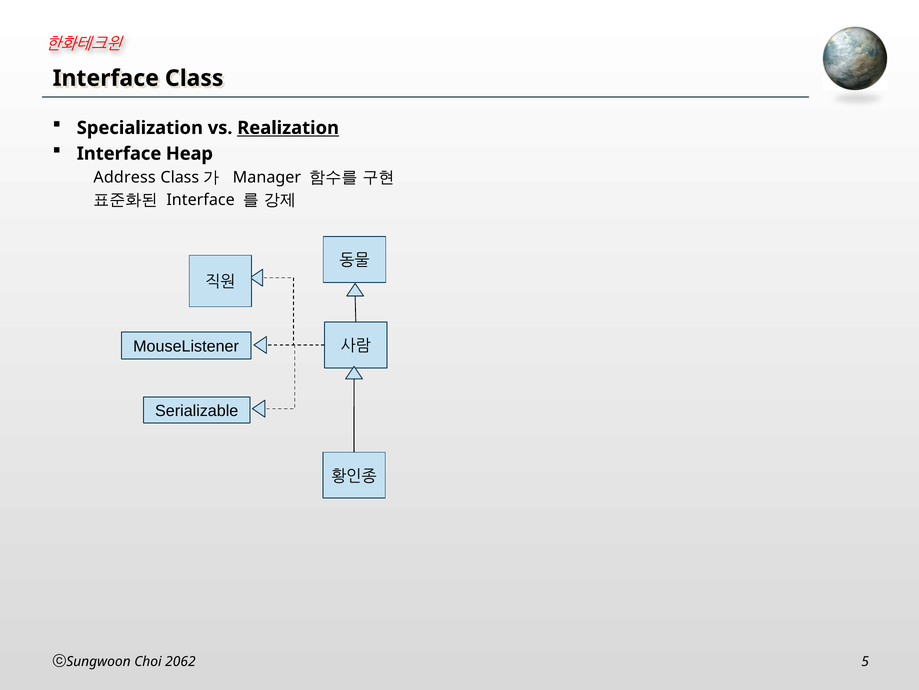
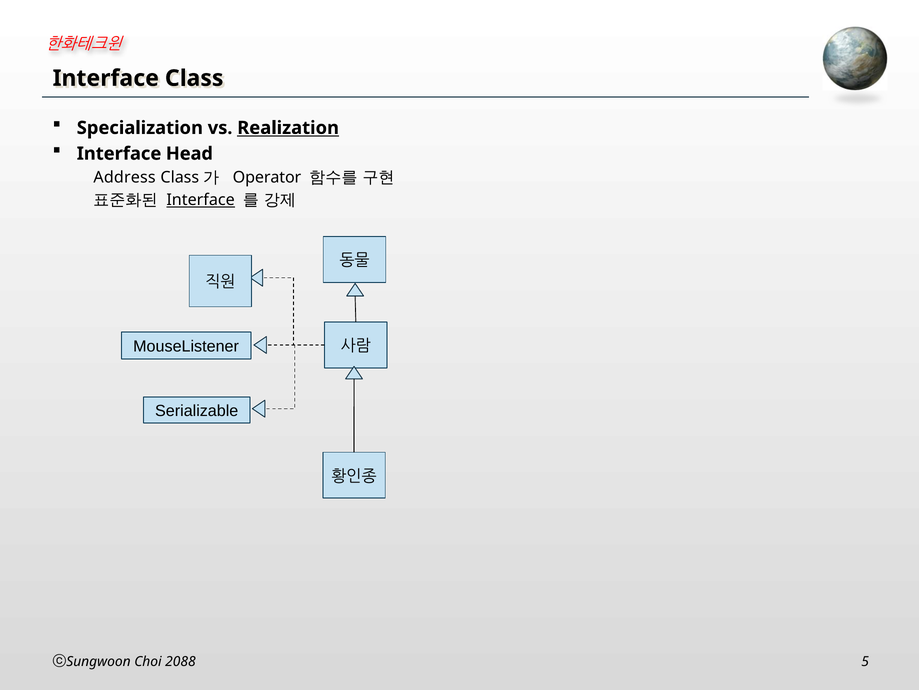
Heap: Heap -> Head
Manager: Manager -> Operator
Interface at (201, 200) underline: none -> present
2062: 2062 -> 2088
